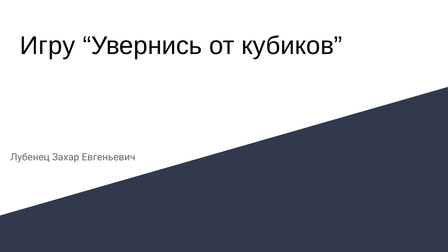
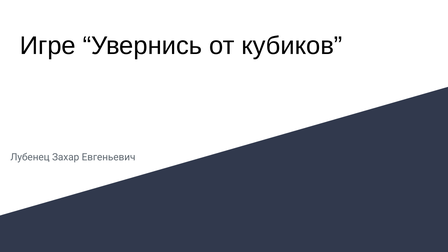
Игру: Игру -> Игре
